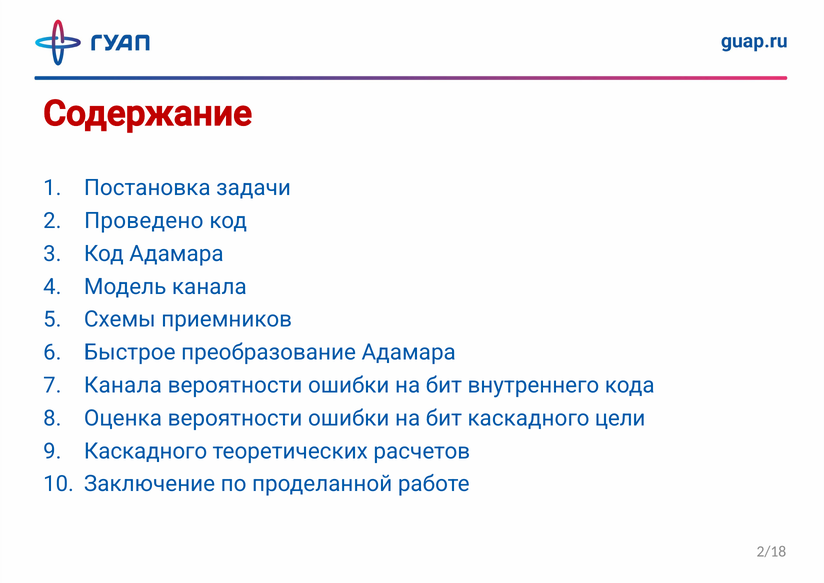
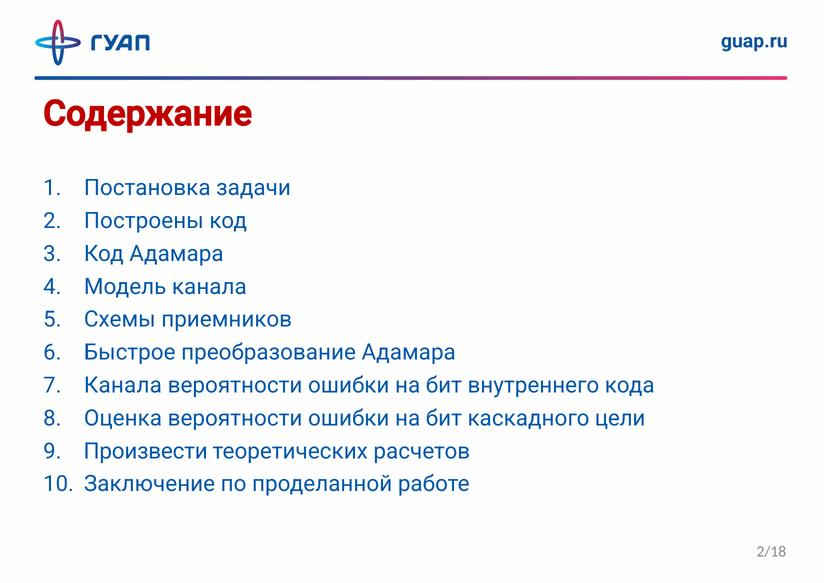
Проведено: Проведено -> Построены
Каскадного at (146, 451): Каскадного -> Произвести
